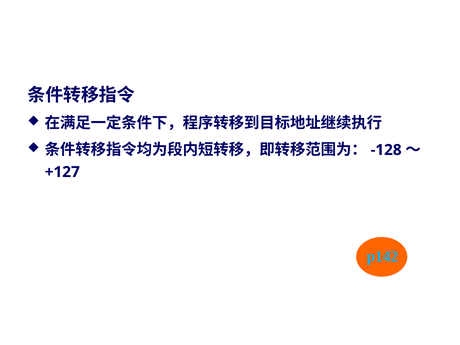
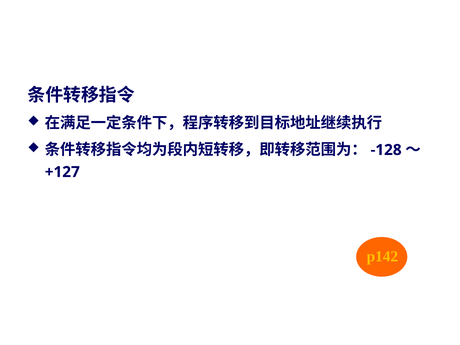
p142 colour: light blue -> yellow
